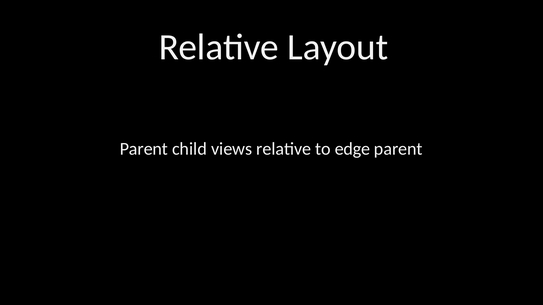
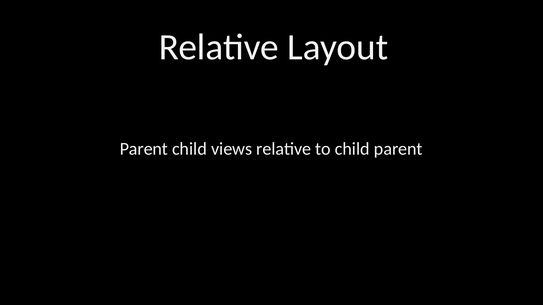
to edge: edge -> child
